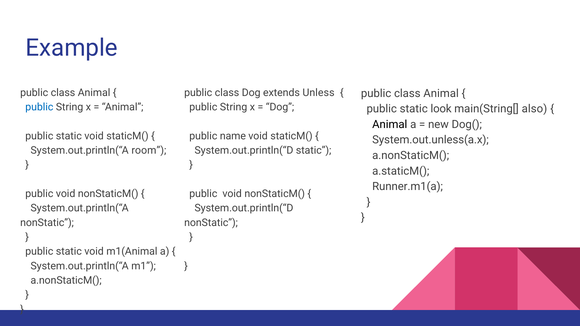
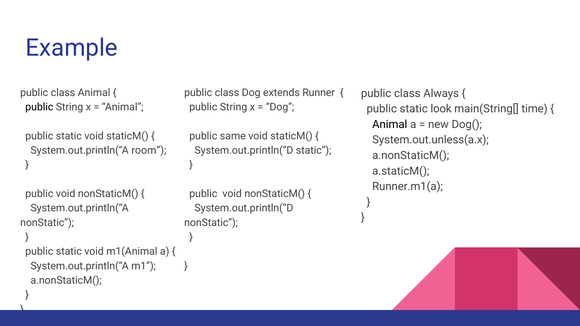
Unless: Unless -> Runner
Animal at (441, 93): Animal -> Always
public at (39, 107) colour: blue -> black
also: also -> time
name: name -> same
